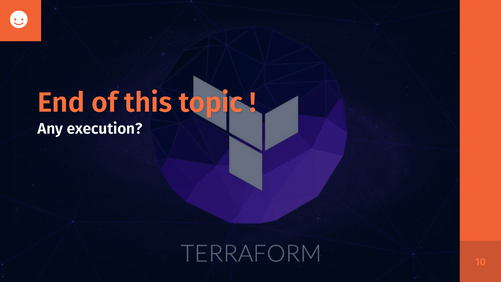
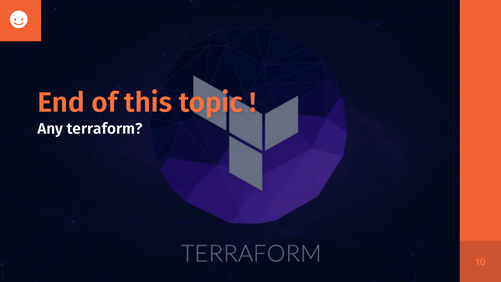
execution: execution -> terraform
